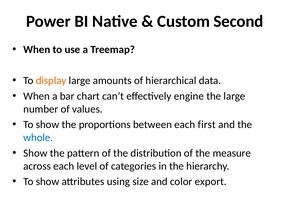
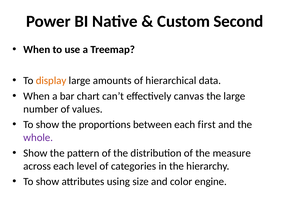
engine: engine -> canvas
whole colour: blue -> purple
export: export -> engine
